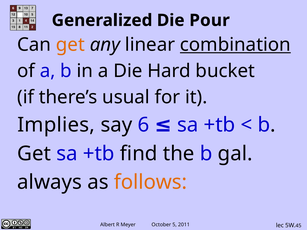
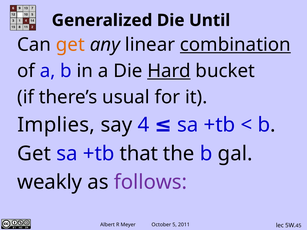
Pour: Pour -> Until
Hard underline: none -> present
6: 6 -> 4
find: find -> that
always: always -> weakly
follows colour: orange -> purple
